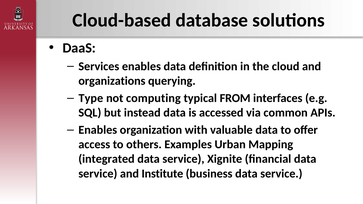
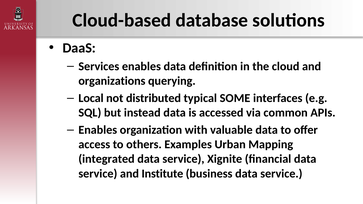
Type: Type -> Local
computing: computing -> distributed
FROM: FROM -> SOME
